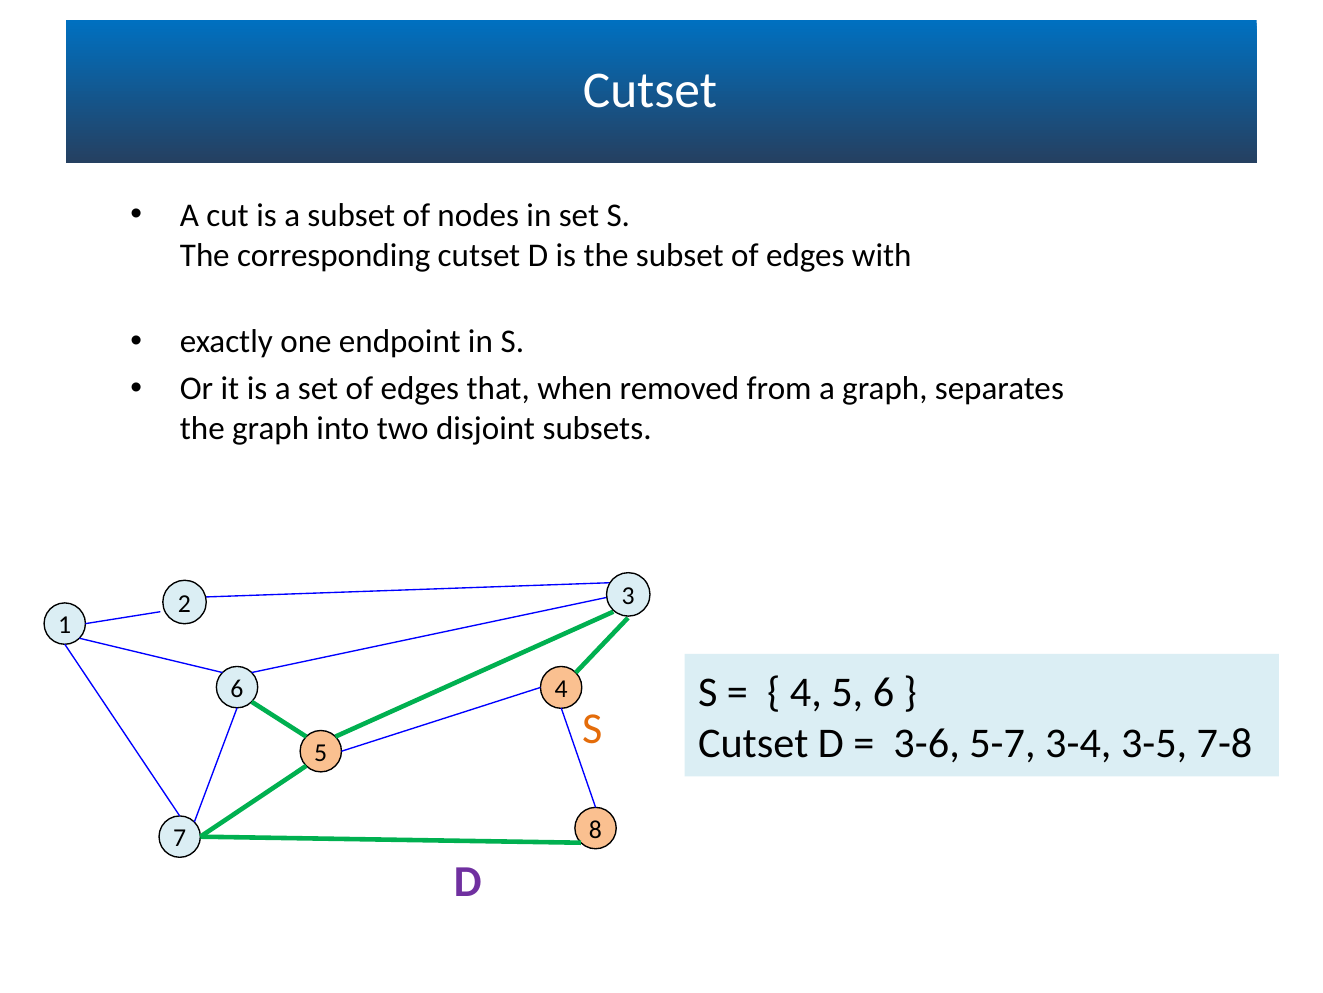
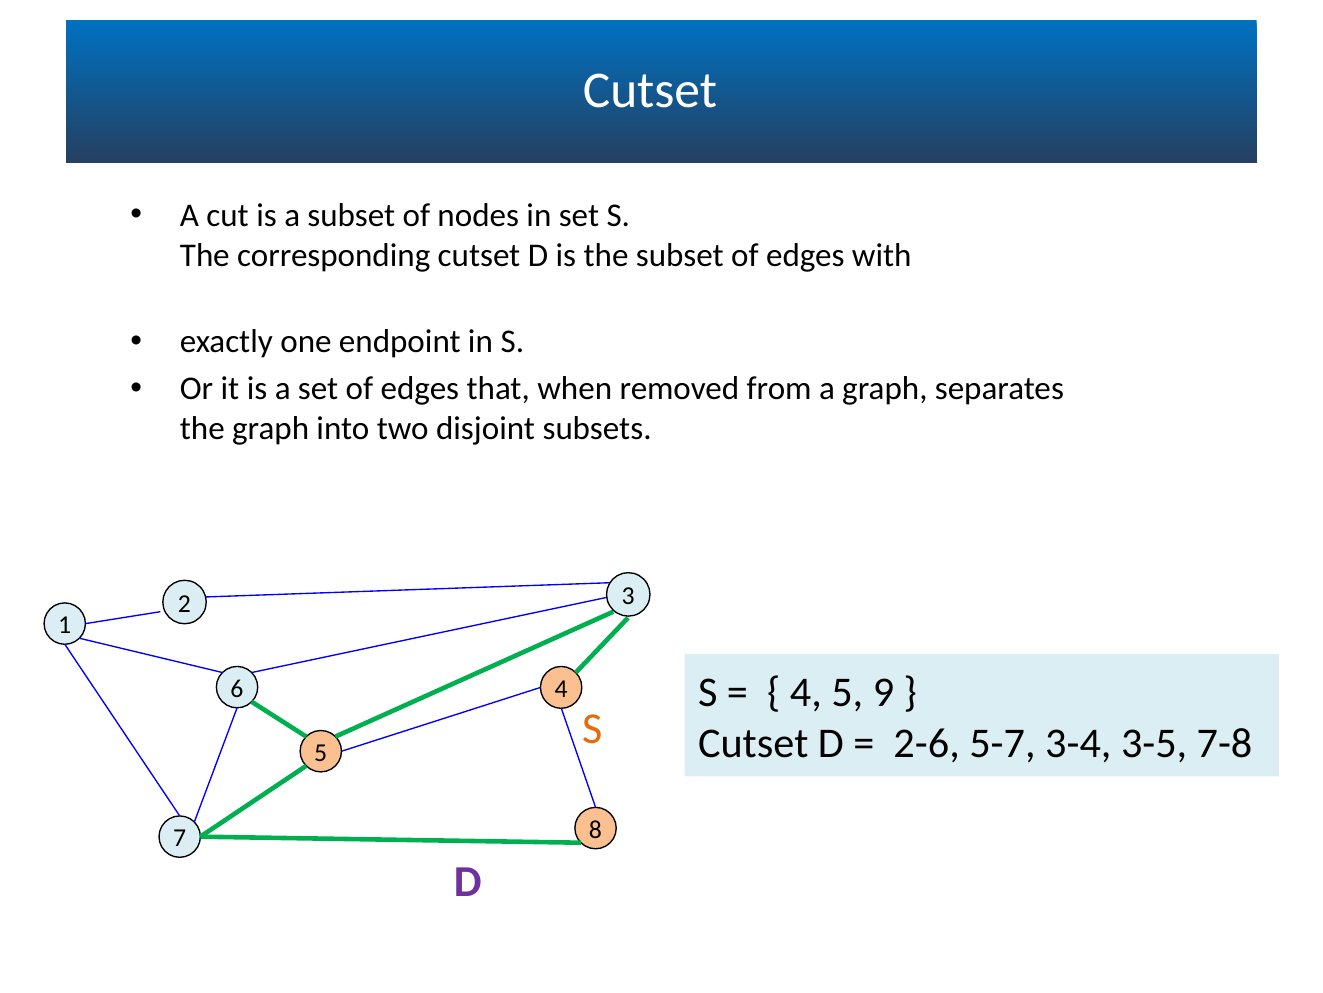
5 6: 6 -> 9
3-6: 3-6 -> 2-6
